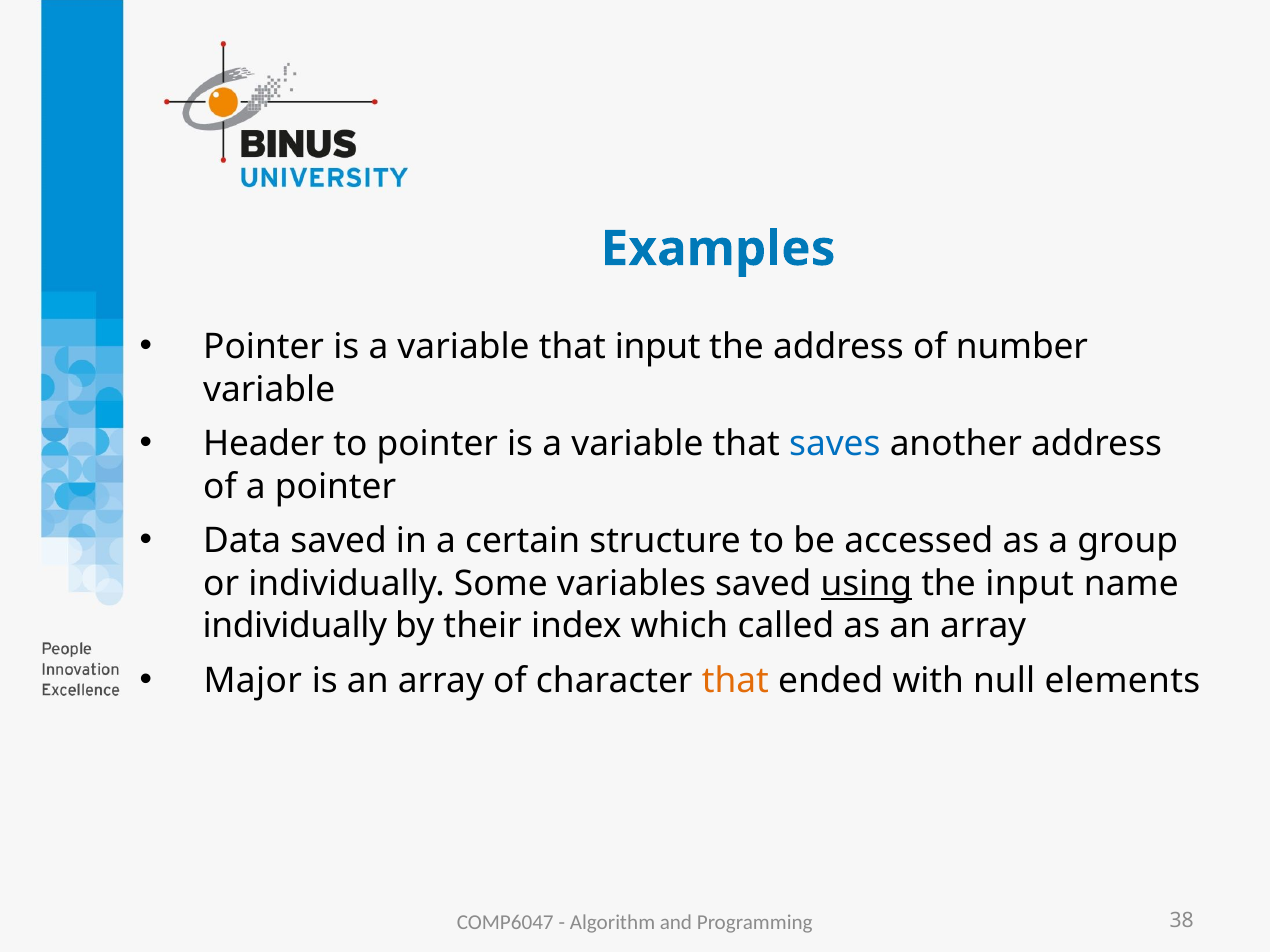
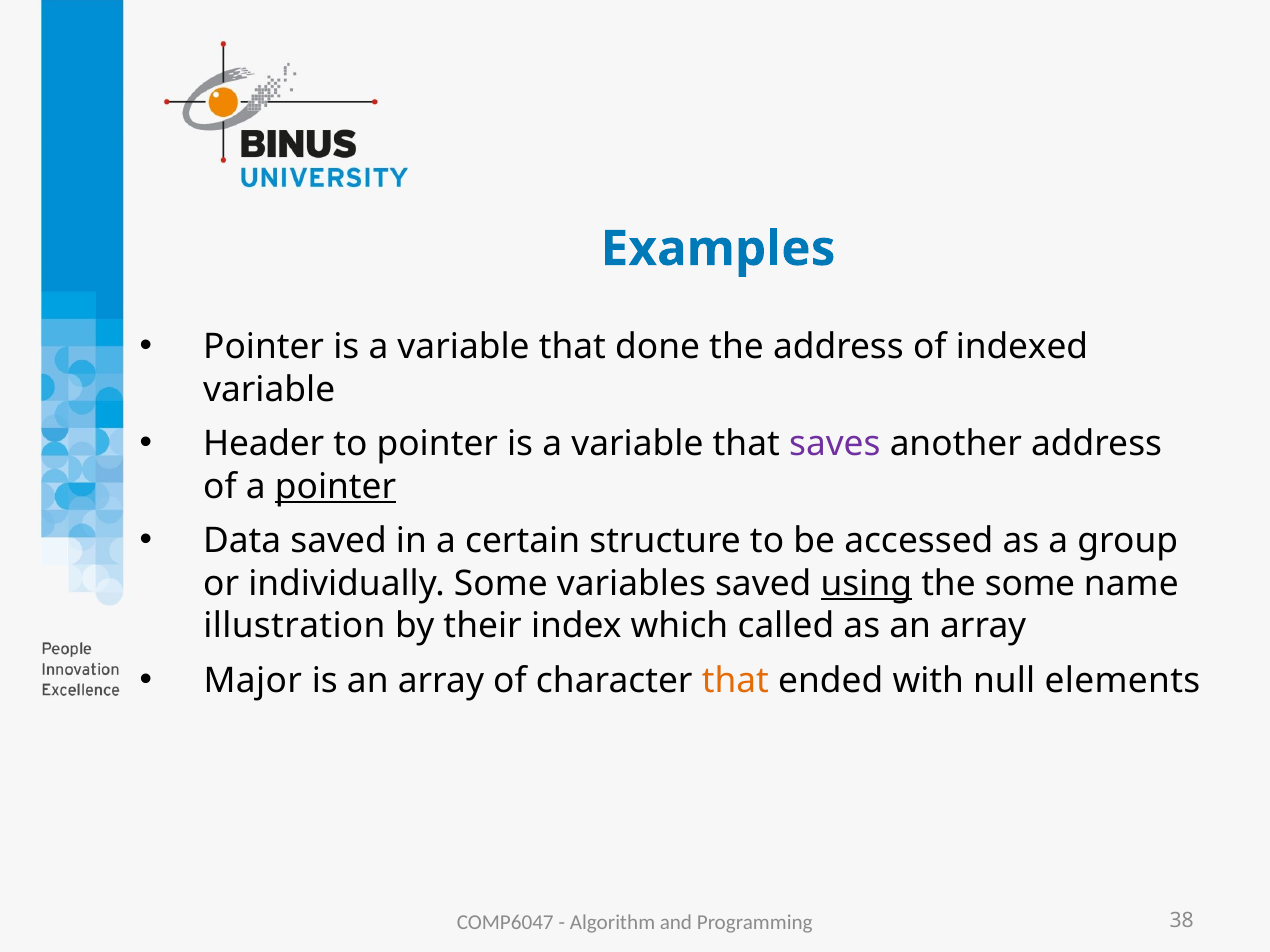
that input: input -> done
number: number -> indexed
saves colour: blue -> purple
pointer at (336, 487) underline: none -> present
the input: input -> some
individually at (295, 626): individually -> illustration
